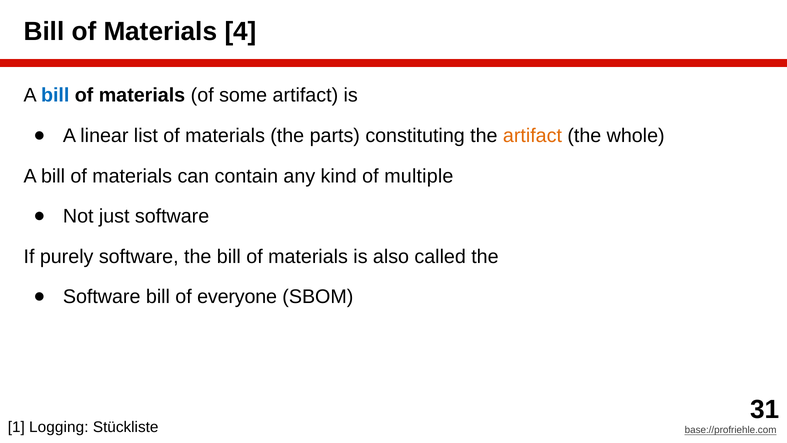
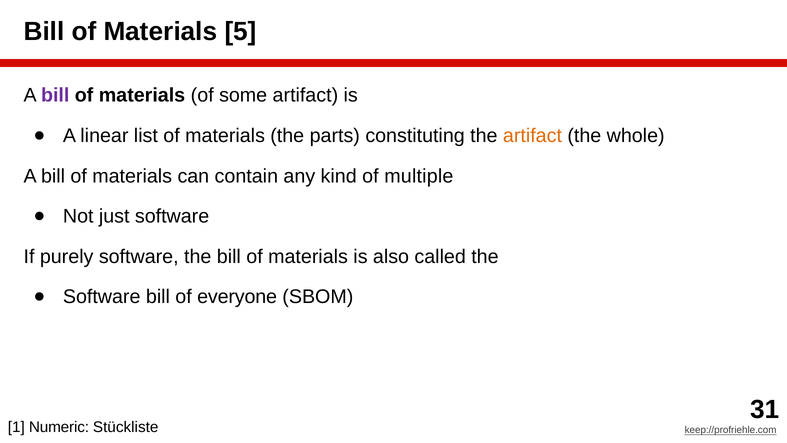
4: 4 -> 5
bill at (55, 95) colour: blue -> purple
Logging: Logging -> Numeric
base://profriehle.com: base://profriehle.com -> keep://profriehle.com
